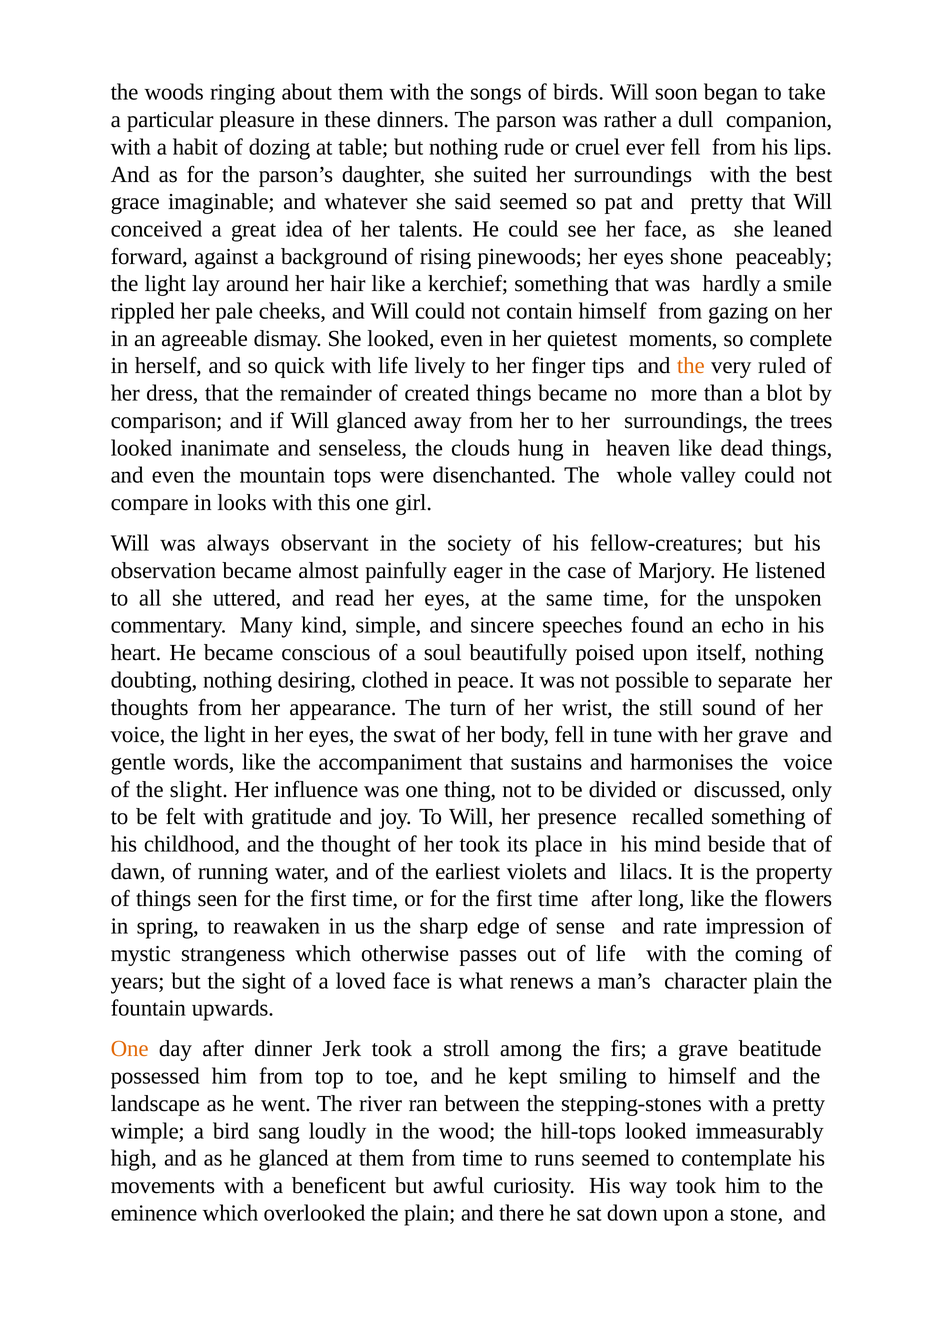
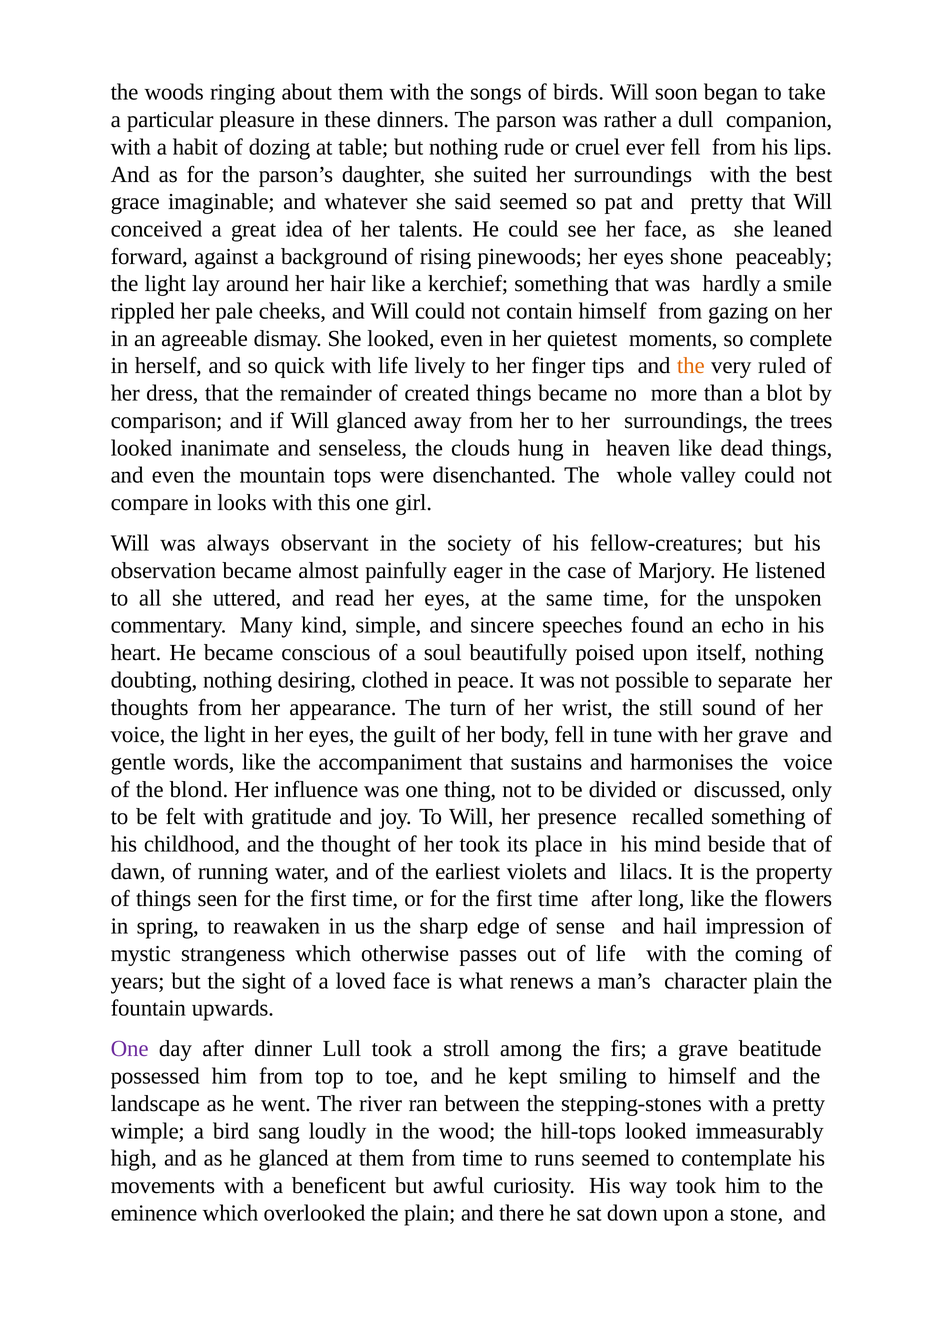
swat: swat -> guilt
slight: slight -> blond
rate: rate -> hail
One at (130, 1049) colour: orange -> purple
Jerk: Jerk -> Lull
